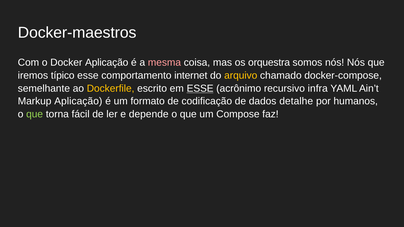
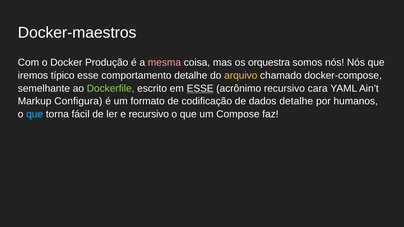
Docker Aplicação: Aplicação -> Produção
comportamento internet: internet -> detalhe
Dockerfile colour: yellow -> light green
infra: infra -> cara
Markup Aplicação: Aplicação -> Configura
que at (35, 114) colour: light green -> light blue
e depende: depende -> recursivo
